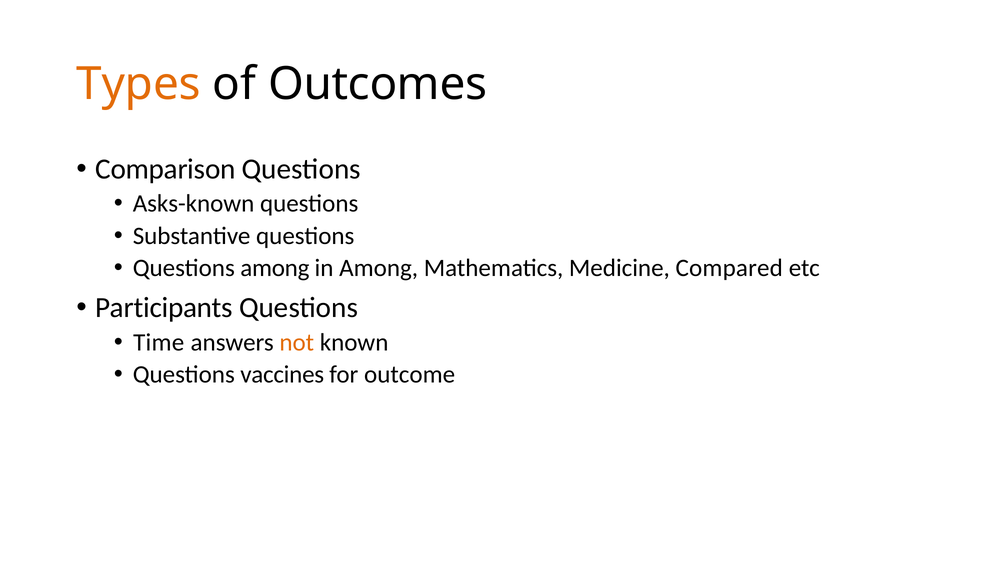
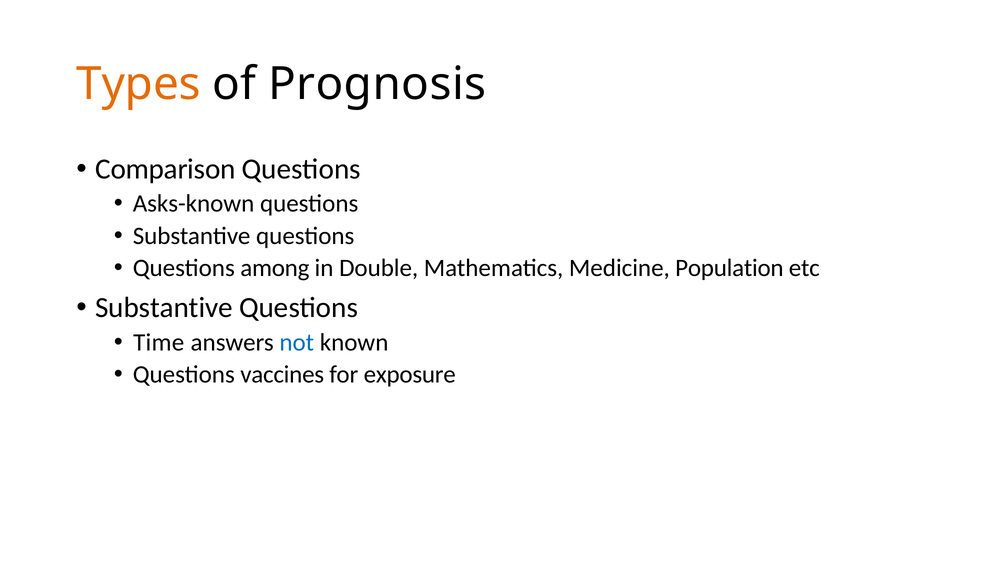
Outcomes: Outcomes -> Prognosis
in Among: Among -> Double
Compared: Compared -> Population
Participants at (164, 308): Participants -> Substantive
not colour: orange -> blue
outcome: outcome -> exposure
